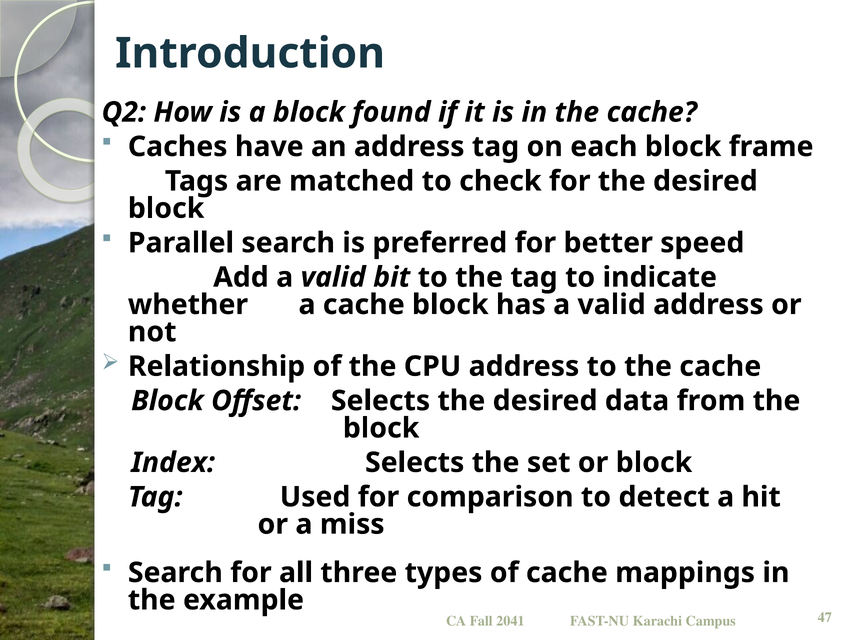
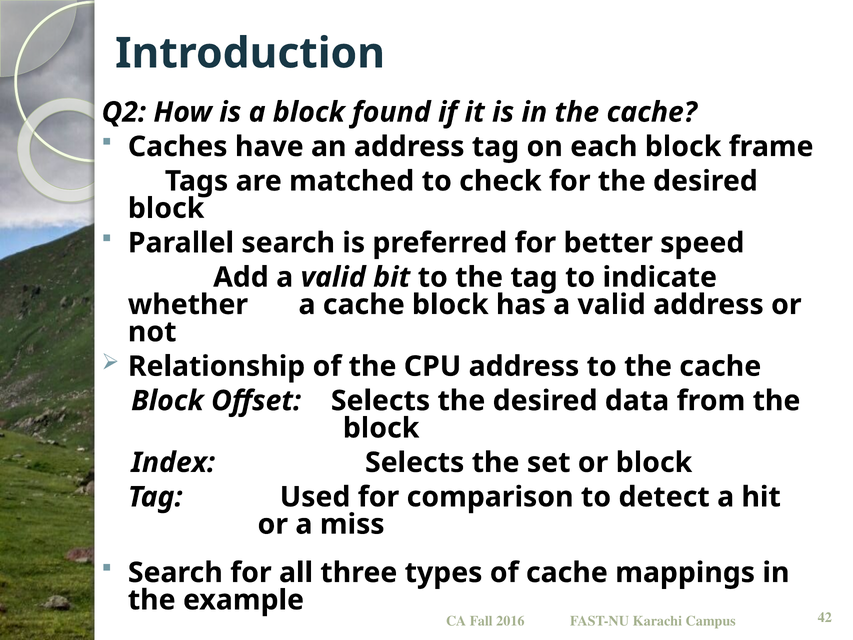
2041: 2041 -> 2016
47: 47 -> 42
